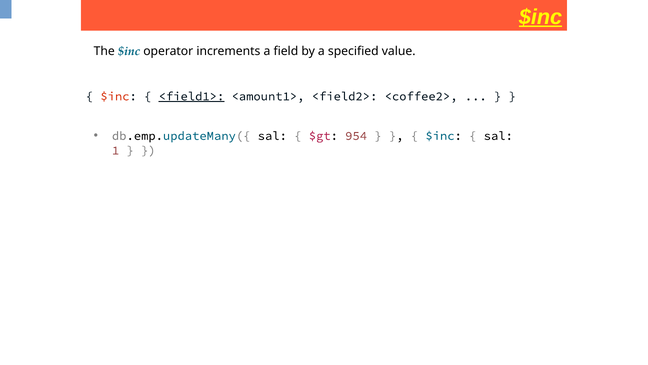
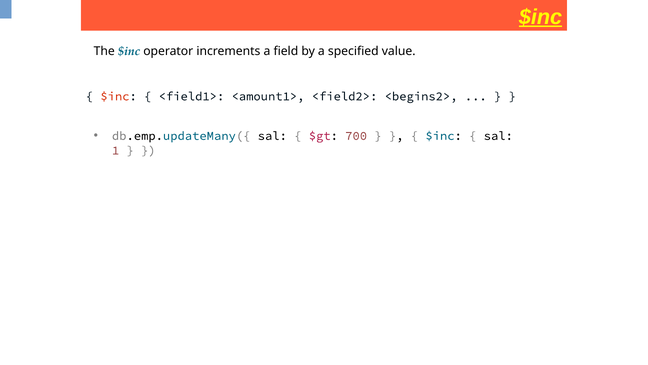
<field1> underline: present -> none
<coffee2>: <coffee2> -> <begins2>
954: 954 -> 700
